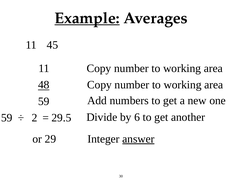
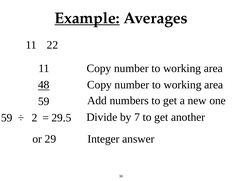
45: 45 -> 22
6: 6 -> 7
answer underline: present -> none
